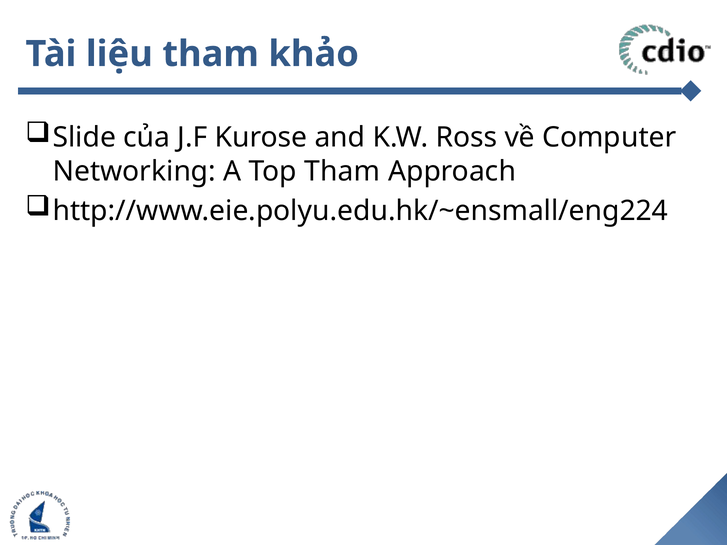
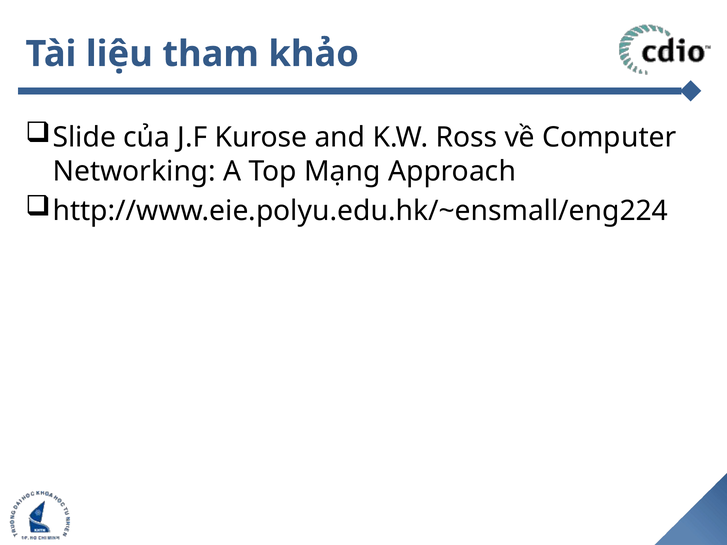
Top Tham: Tham -> Mạng
